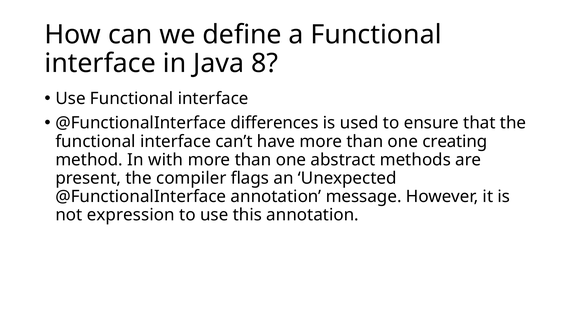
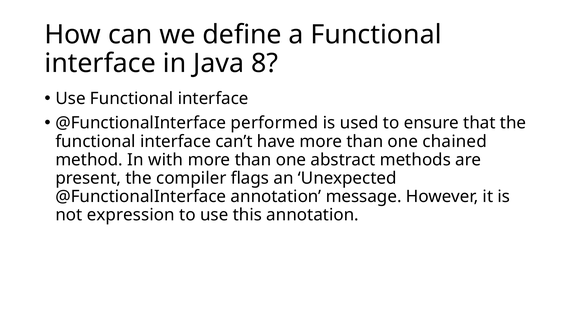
differences: differences -> performed
creating: creating -> chained
